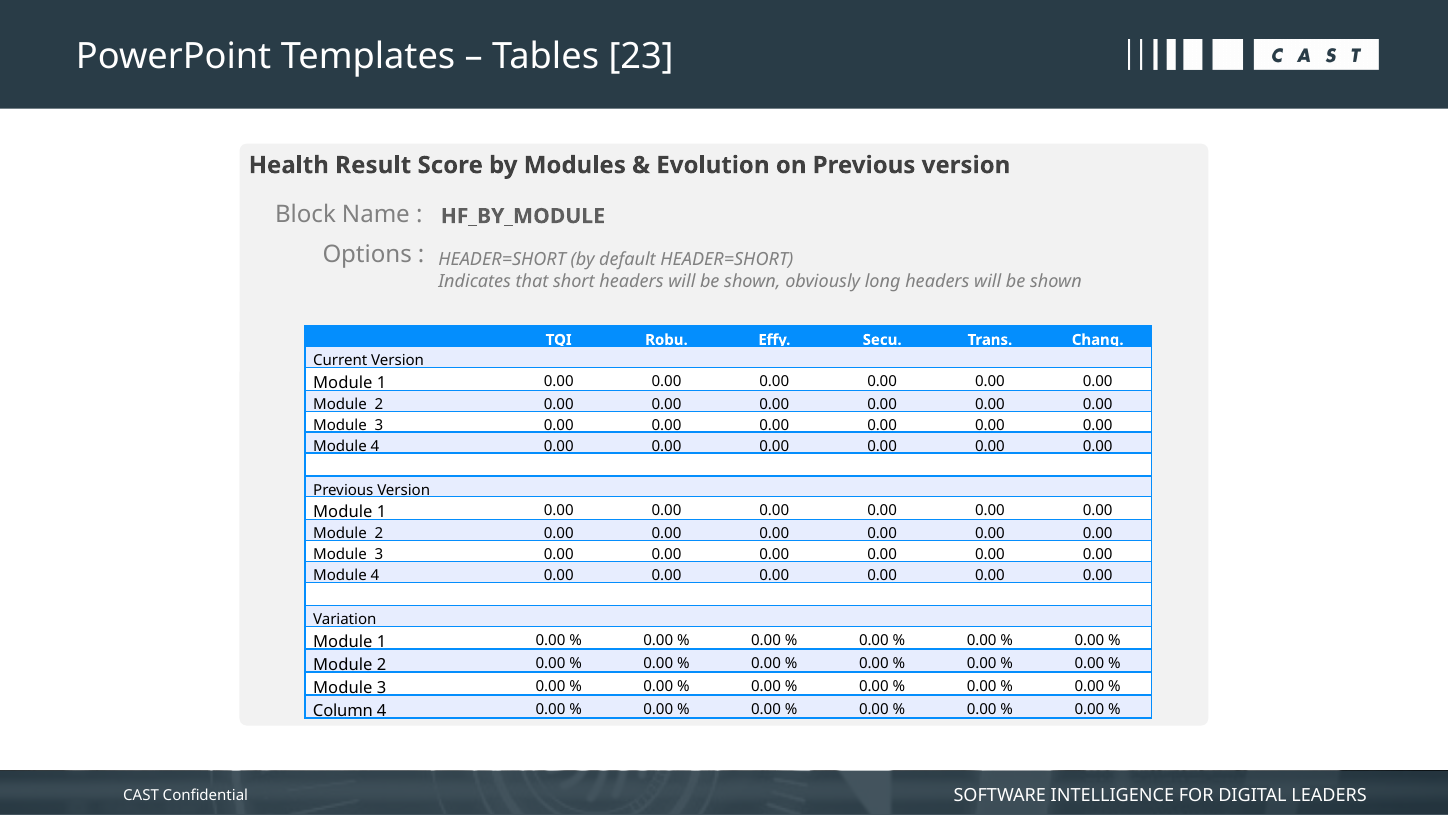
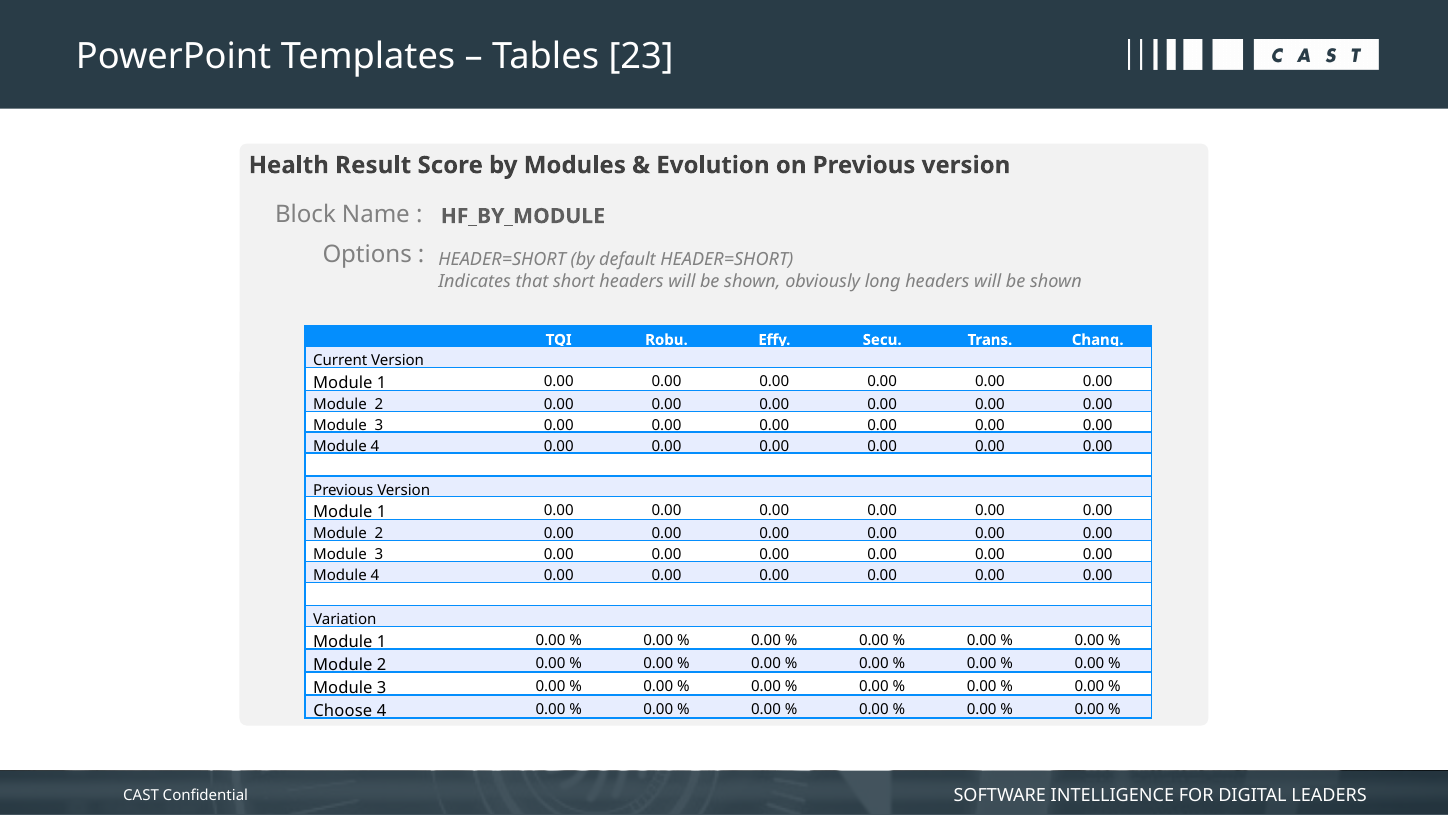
Column: Column -> Choose
